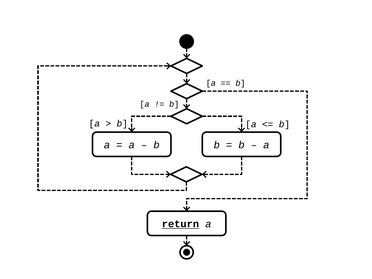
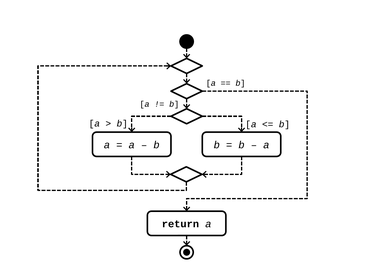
return underline: present -> none
